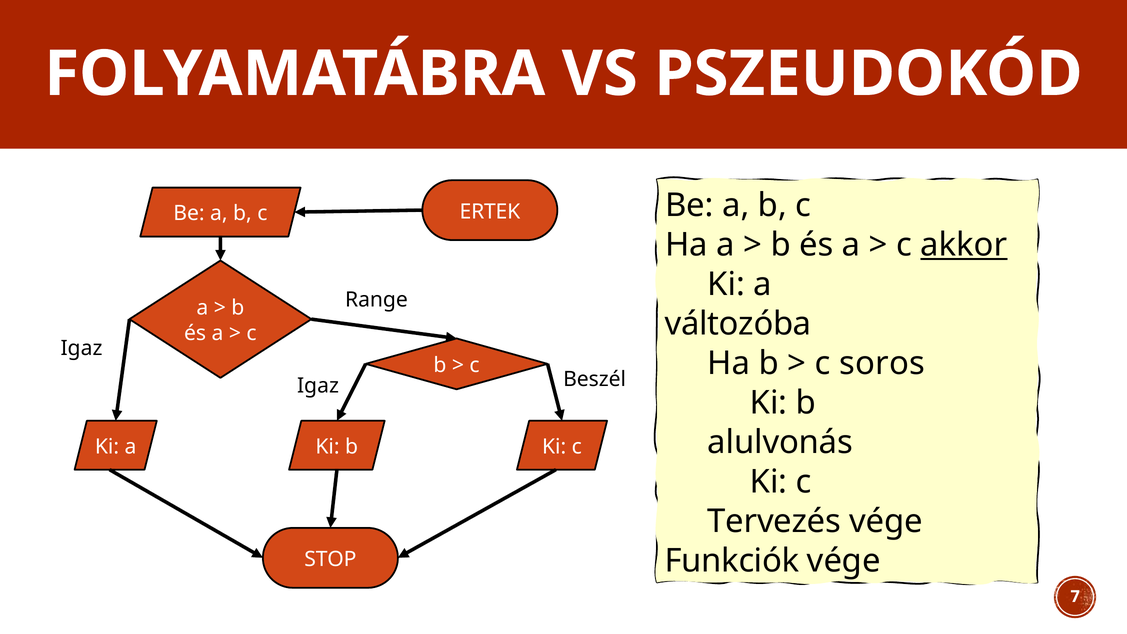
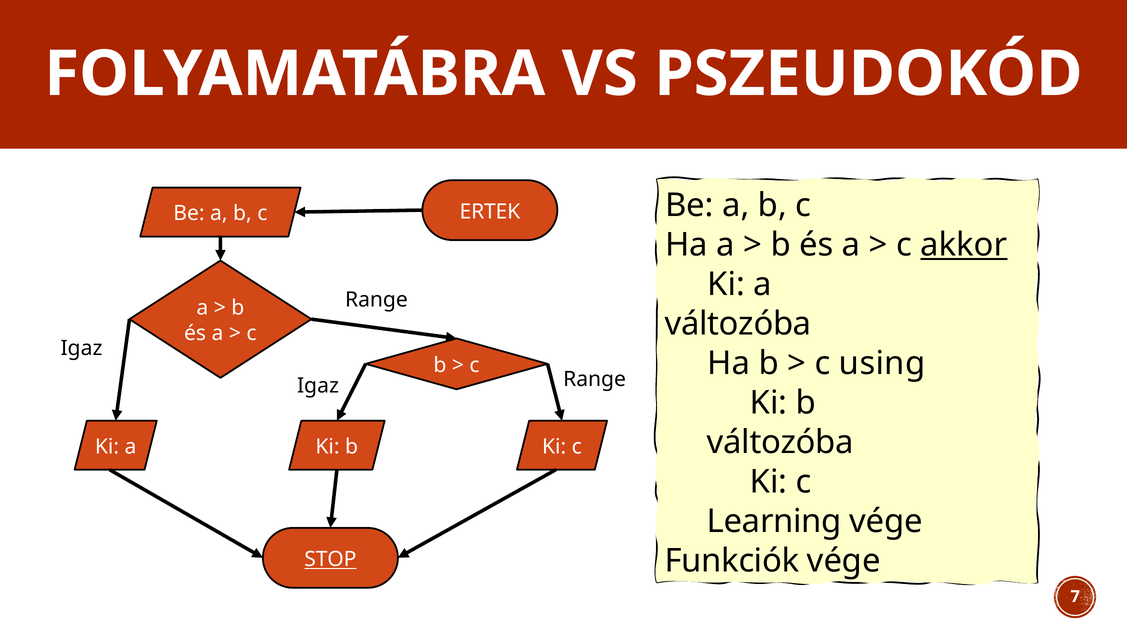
soros: soros -> using
Beszél at (595, 379): Beszél -> Range
alulvonás at (780, 442): alulvonás -> változóba
Tervezés: Tervezés -> Learning
STOP underline: none -> present
